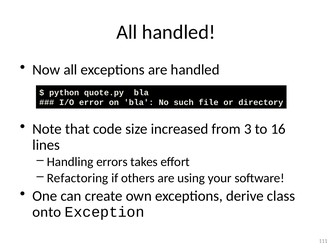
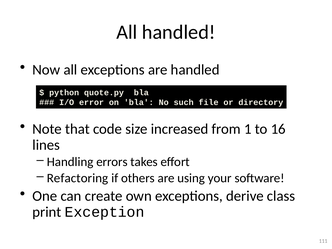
3: 3 -> 1
onto: onto -> print
